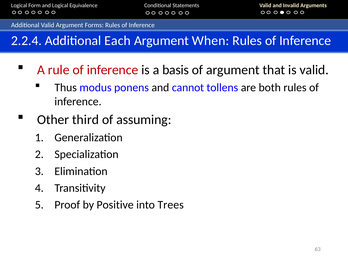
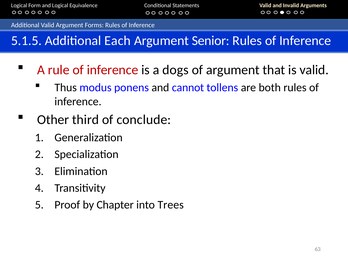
2.2.4: 2.2.4 -> 5.1.5
When: When -> Senior
basis: basis -> dogs
assuming: assuming -> conclude
Positive: Positive -> Chapter
